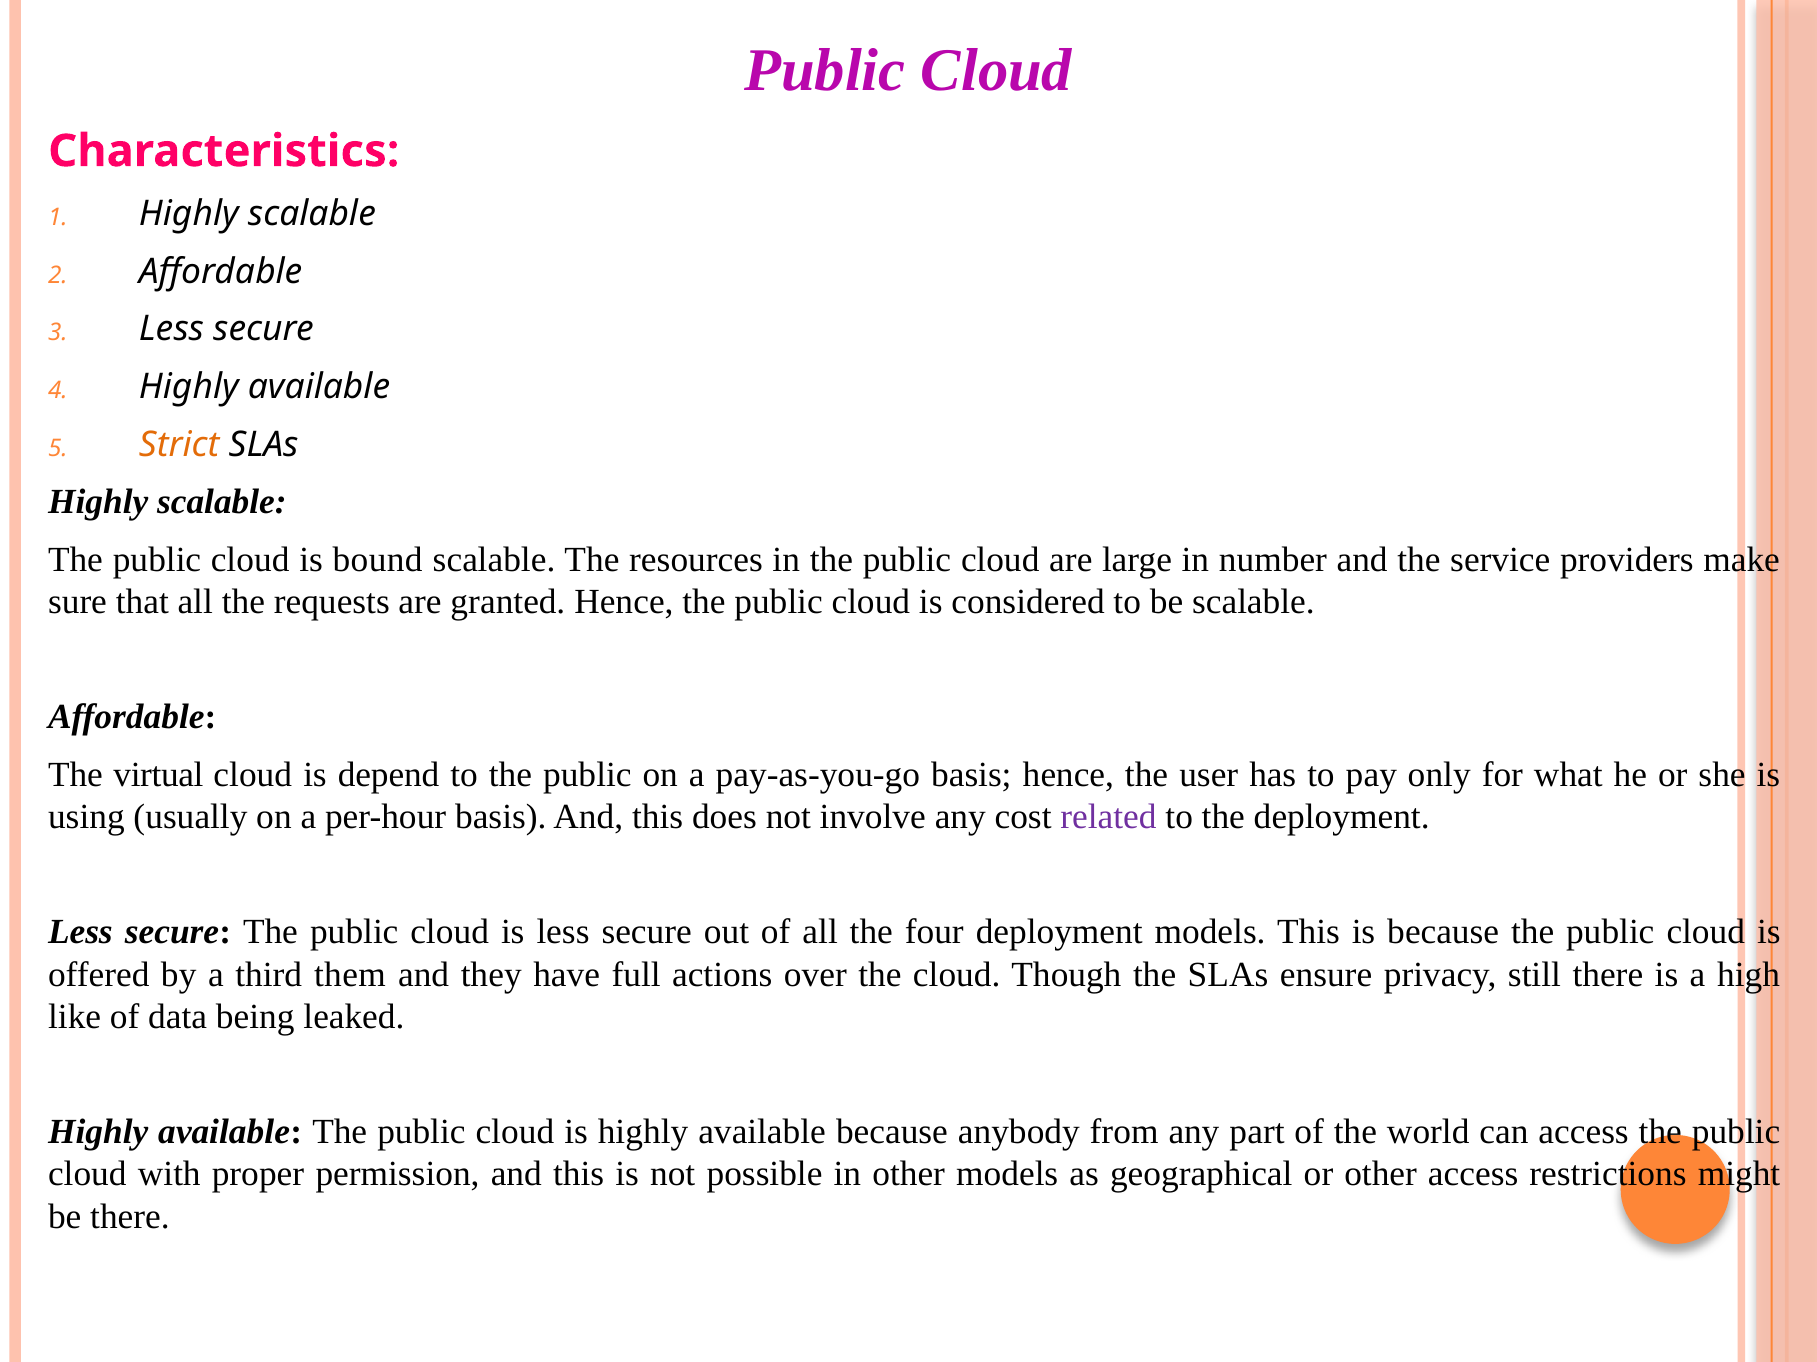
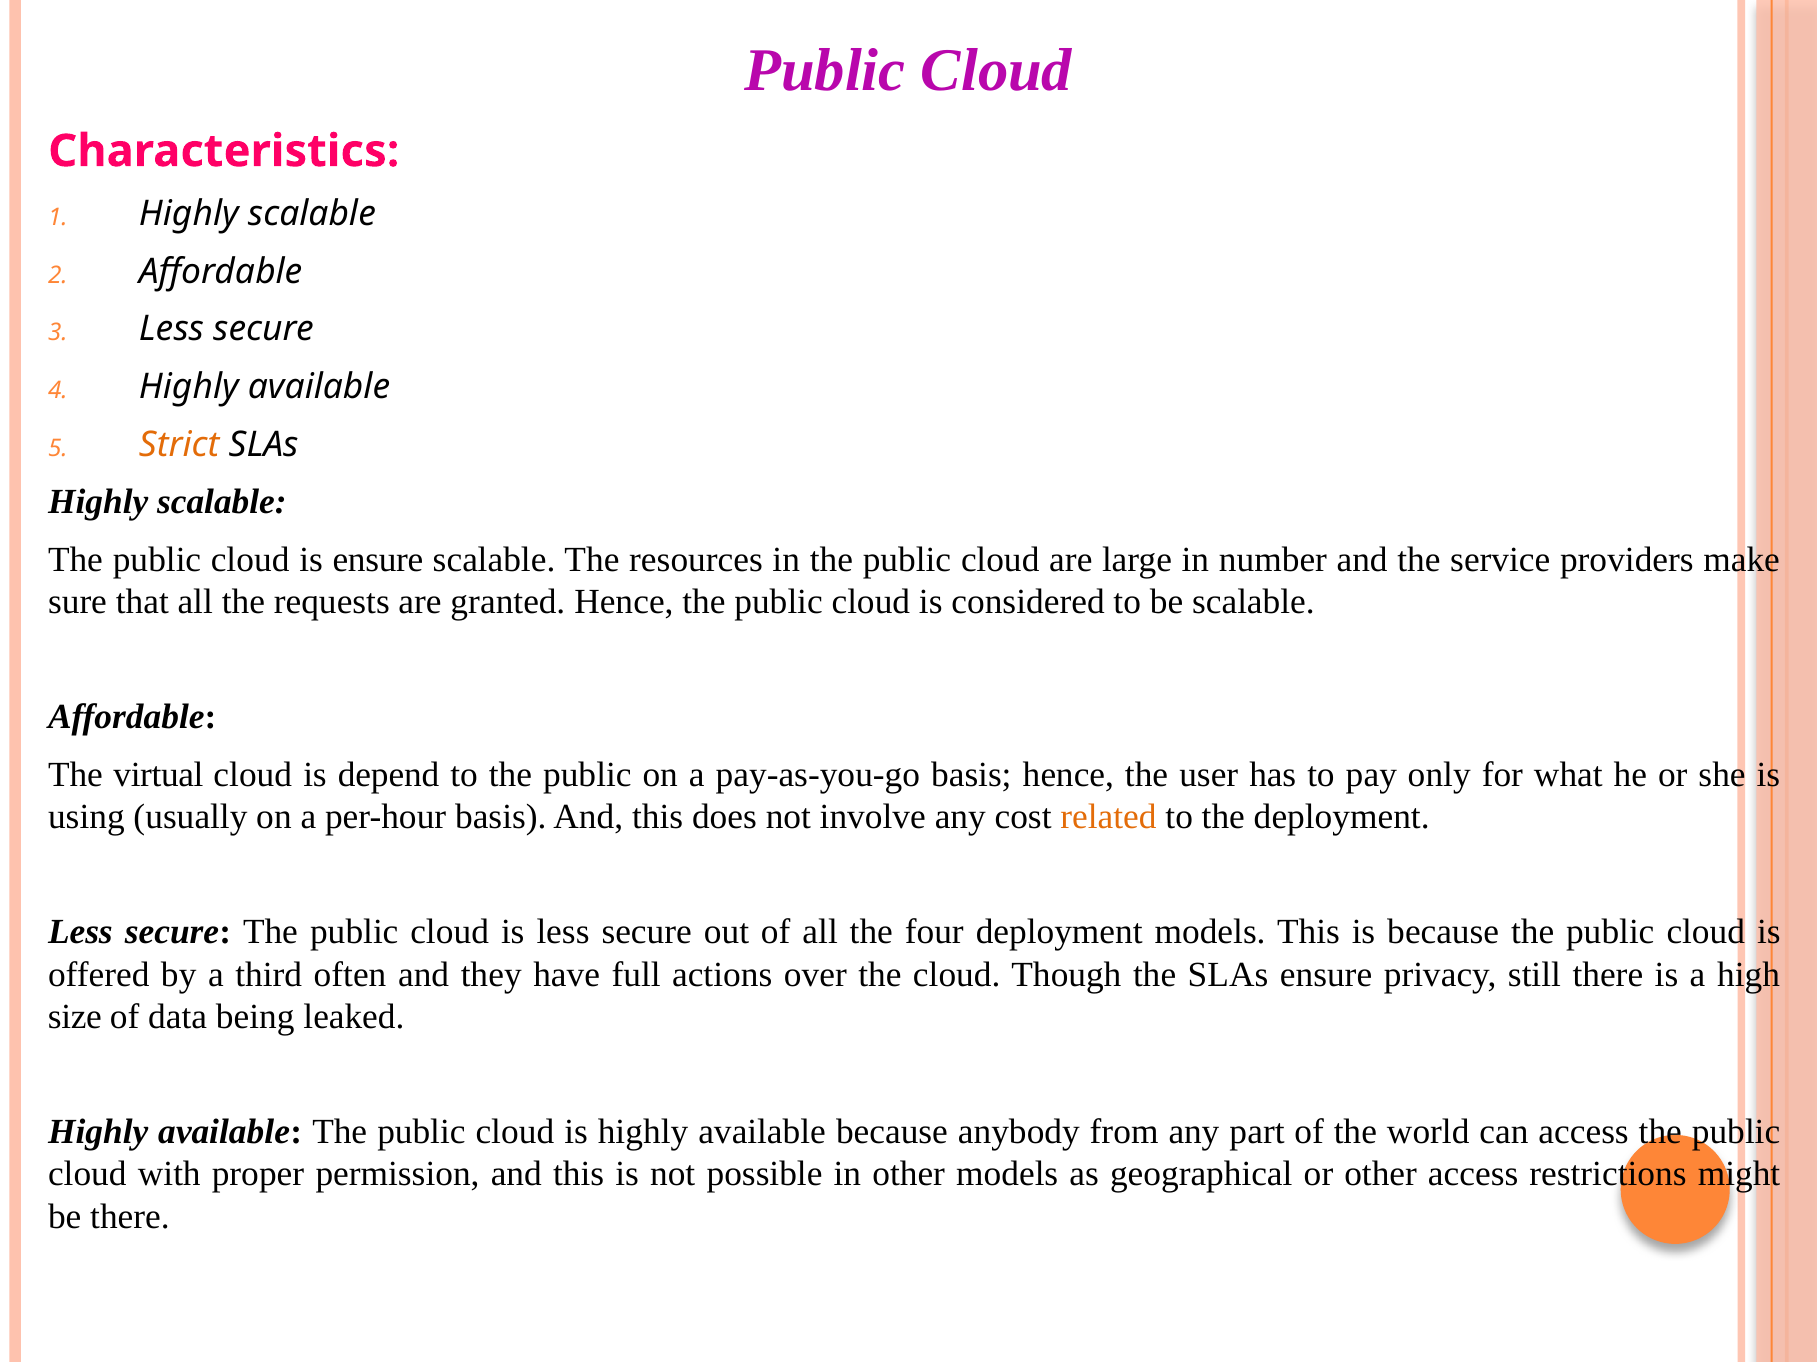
is bound: bound -> ensure
related colour: purple -> orange
them: them -> often
like: like -> size
